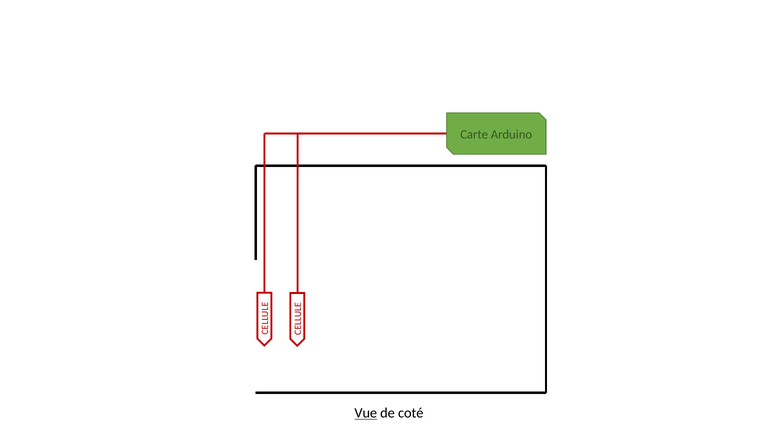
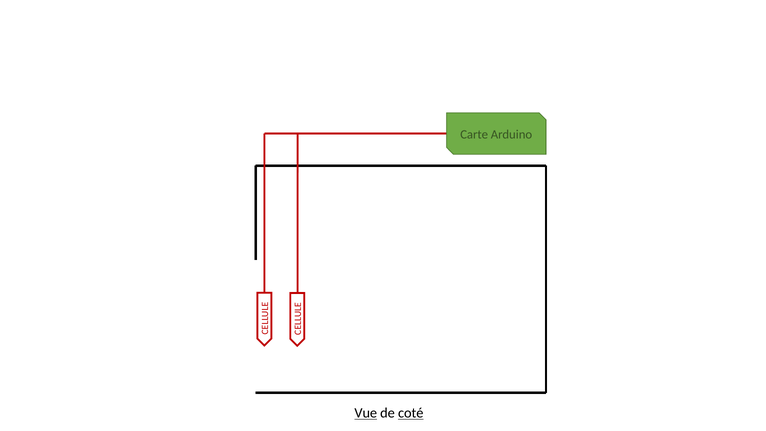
coté underline: none -> present
